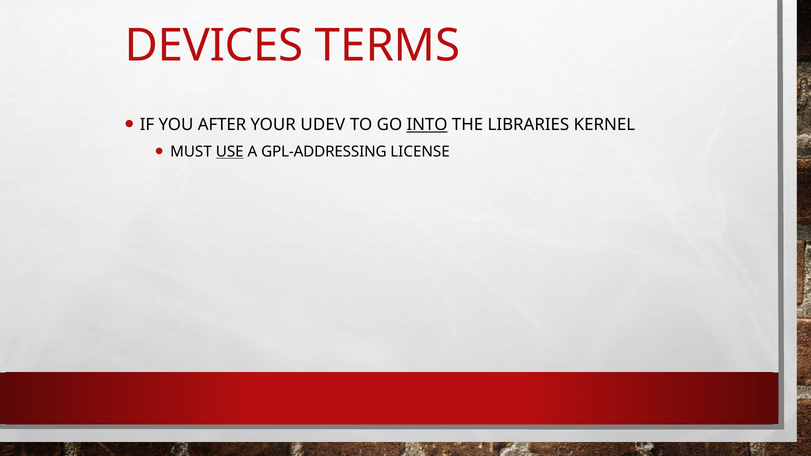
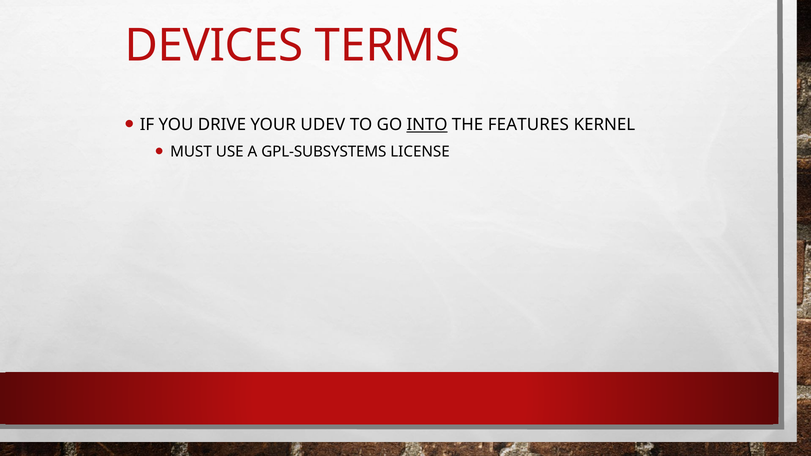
AFTER: AFTER -> DRIVE
LIBRARIES: LIBRARIES -> FEATURES
USE underline: present -> none
GPL-ADDRESSING: GPL-ADDRESSING -> GPL-SUBSYSTEMS
